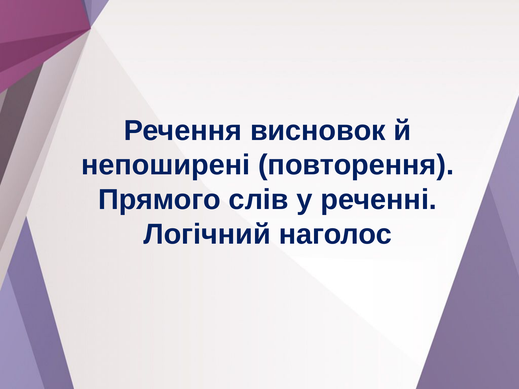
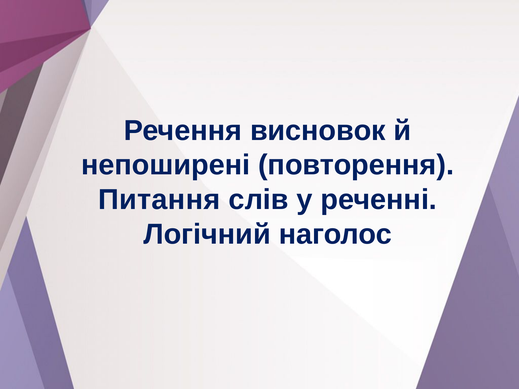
Прямого: Прямого -> Питання
